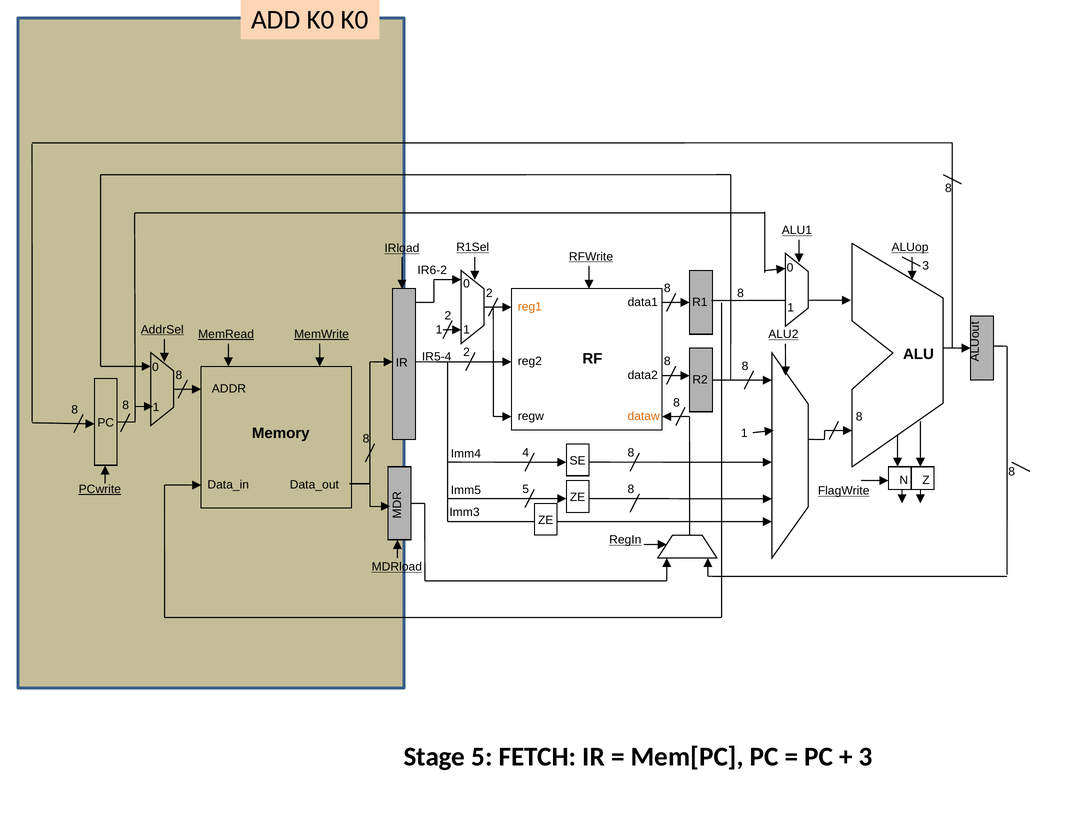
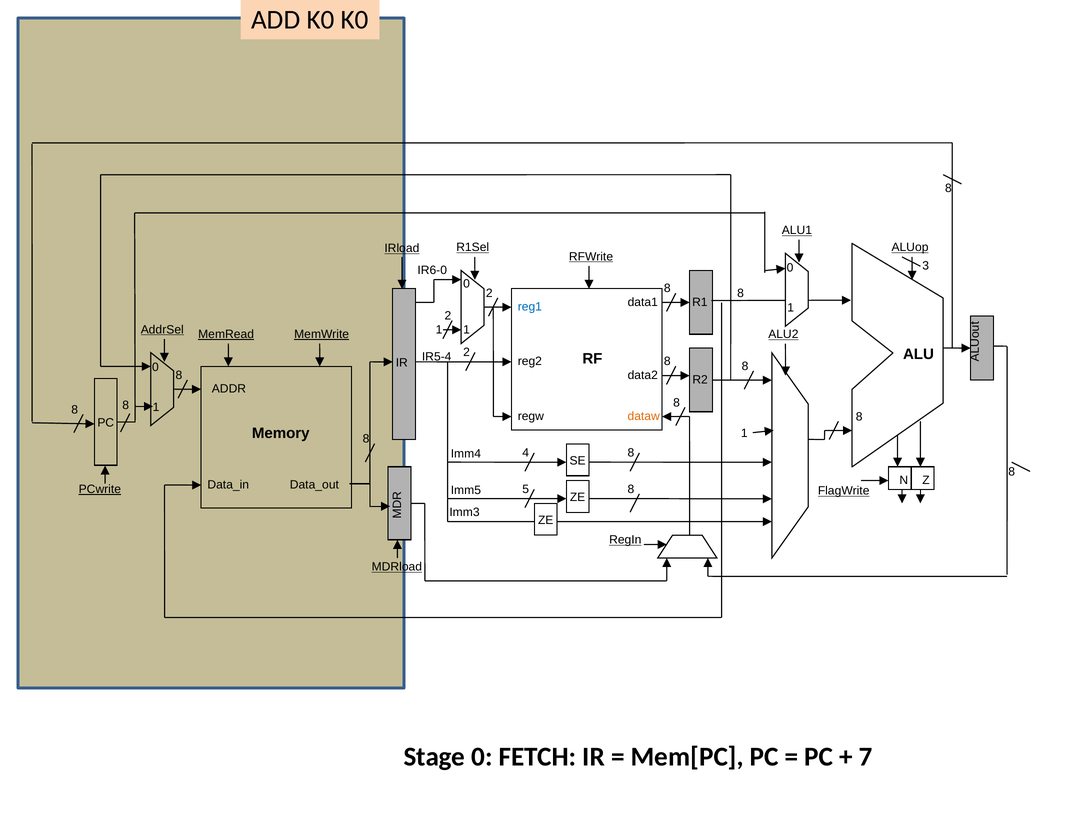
IR6-2: IR6-2 -> IR6-0
reg1 colour: orange -> blue
Stage 5: 5 -> 0
3 at (866, 757): 3 -> 7
